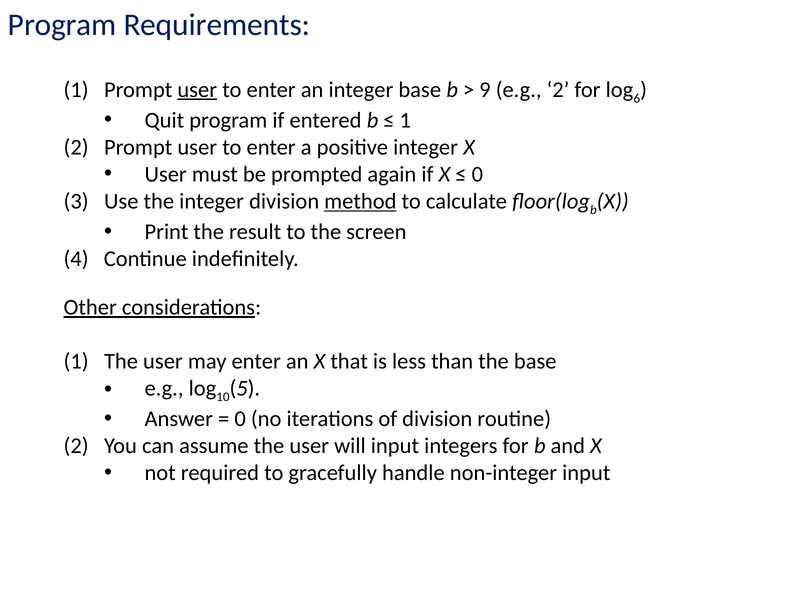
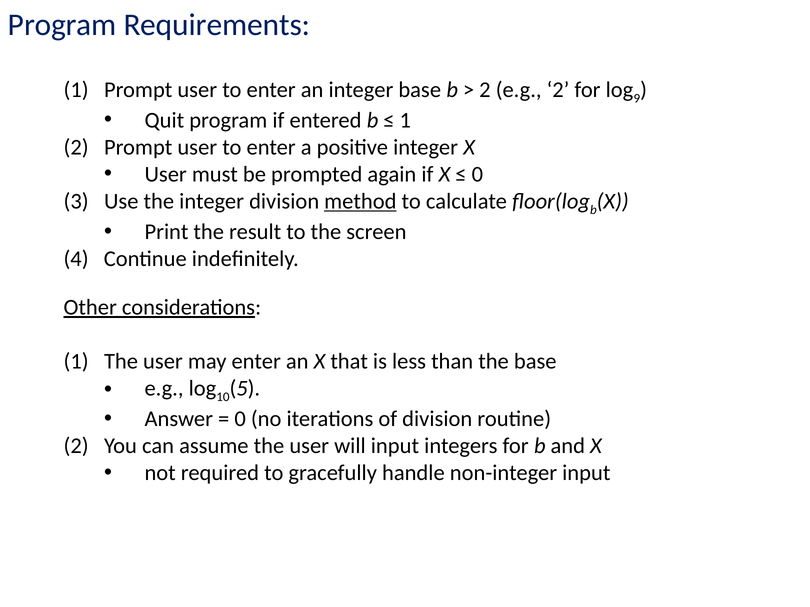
user at (197, 90) underline: present -> none
9 at (485, 90): 9 -> 2
6: 6 -> 9
